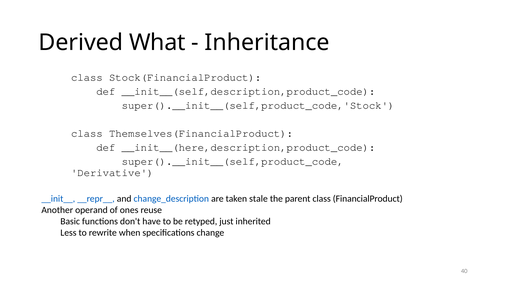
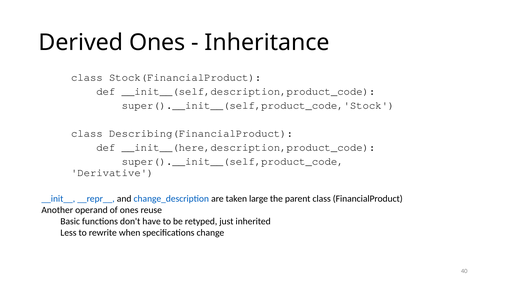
Derived What: What -> Ones
Themselves(FinancialProduct: Themselves(FinancialProduct -> Describing(FinancialProduct
stale: stale -> large
